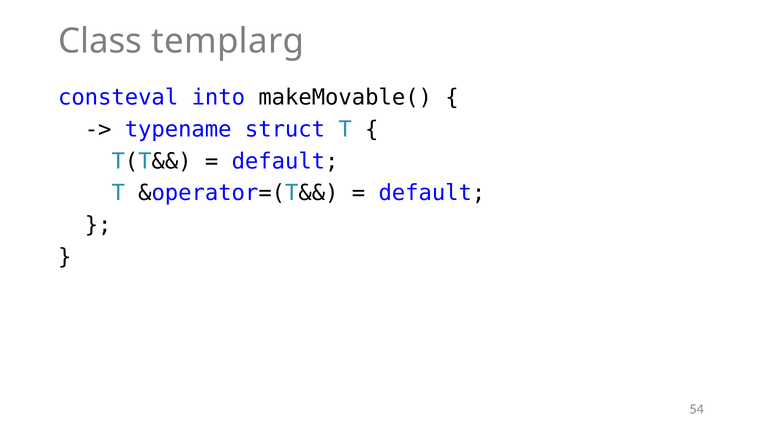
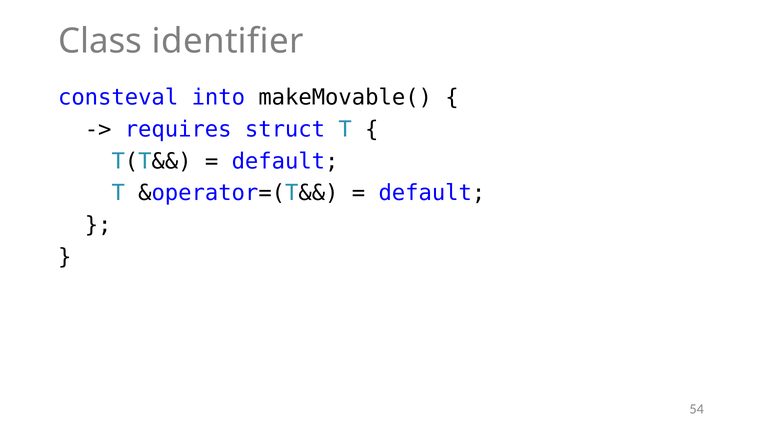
templarg: templarg -> identifier
typename: typename -> requires
